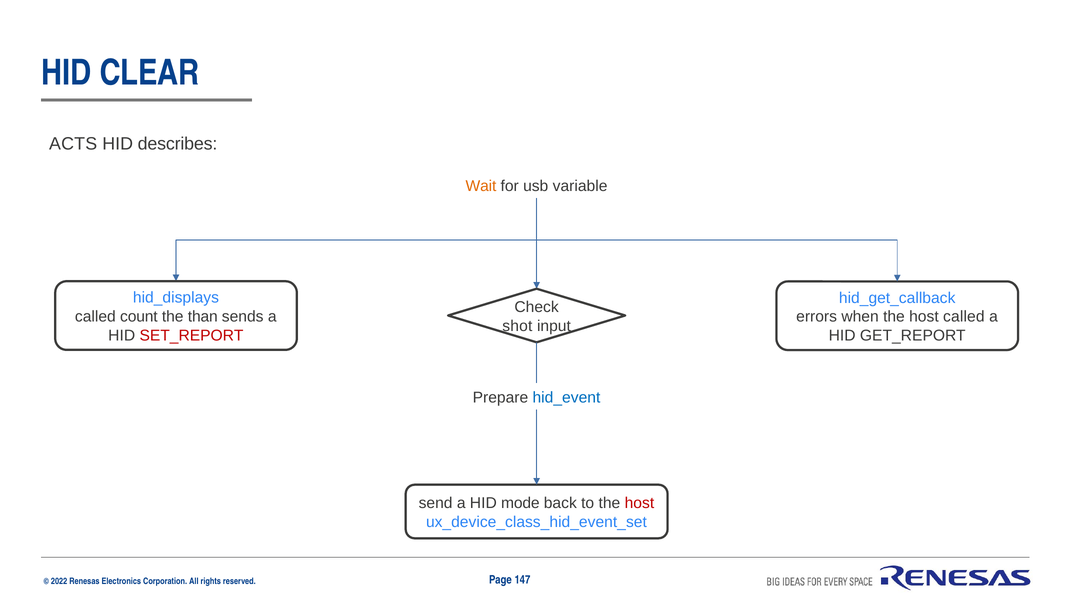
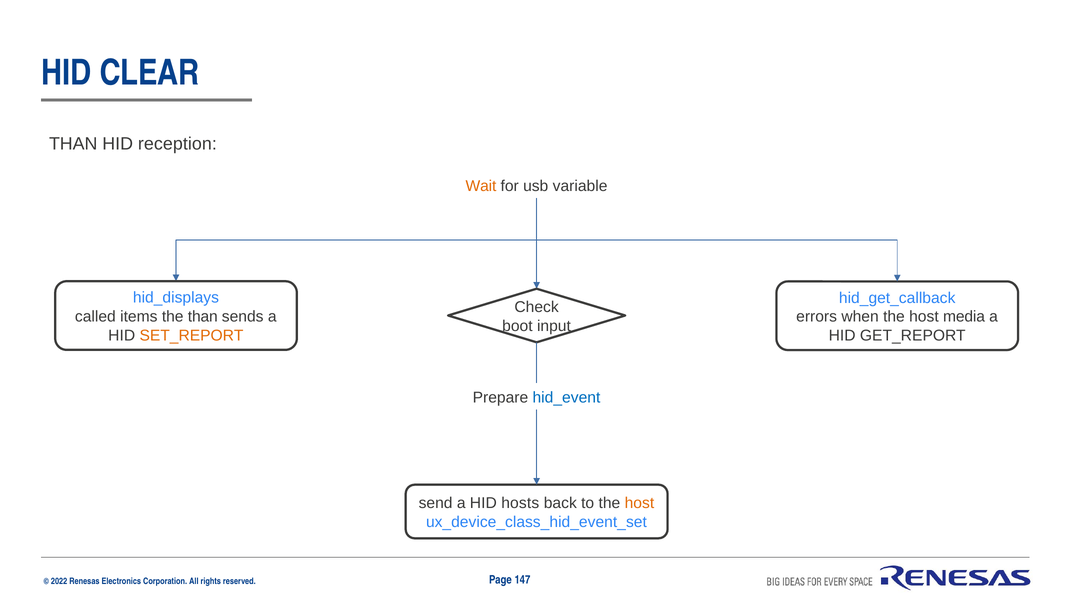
ACTS at (73, 144): ACTS -> THAN
describes: describes -> reception
count: count -> items
host called: called -> media
shot: shot -> boot
SET_REPORT colour: red -> orange
mode: mode -> hosts
host at (639, 503) colour: red -> orange
